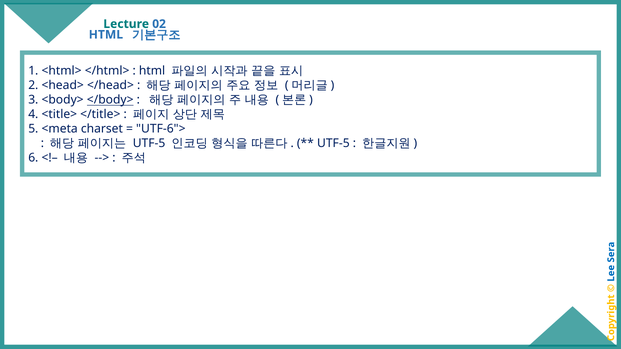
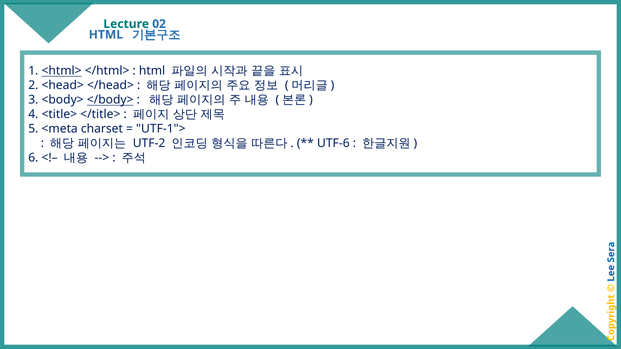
<html> underline: none -> present
UTF-6">: UTF-6"> -> UTF-1">
UTF-5 at (149, 144): UTF-5 -> UTF-2
UTF-5 at (333, 144): UTF-5 -> UTF-6
